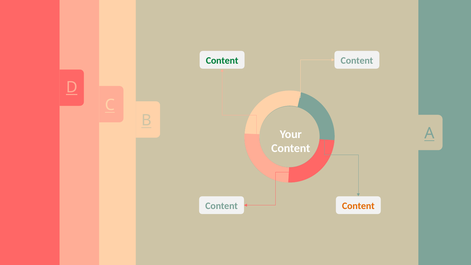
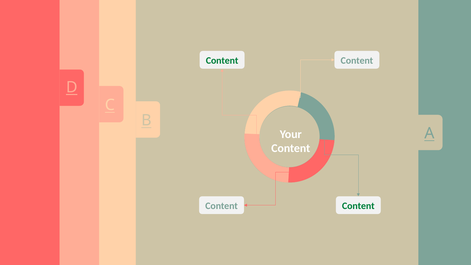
Content at (358, 206) colour: orange -> green
